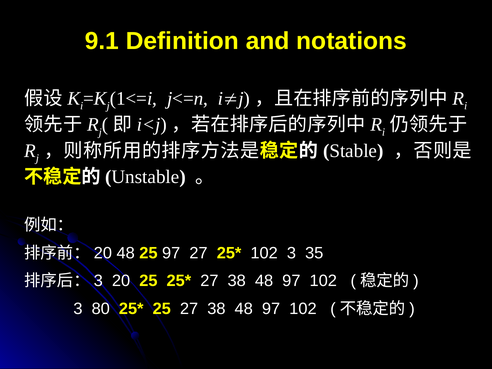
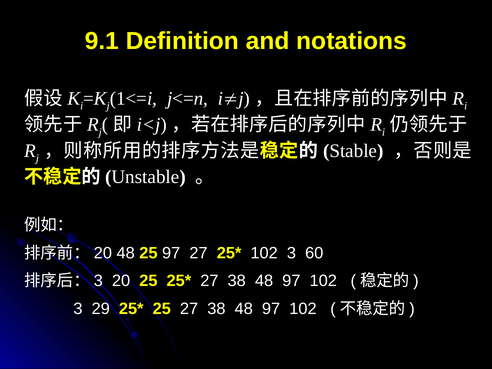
35: 35 -> 60
80: 80 -> 29
